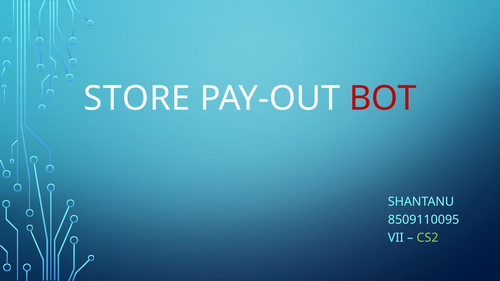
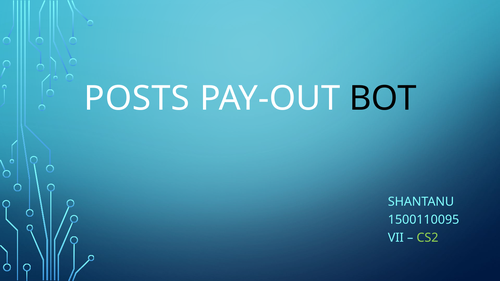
STORE: STORE -> POSTS
BOT colour: red -> black
8509110095: 8509110095 -> 1500110095
